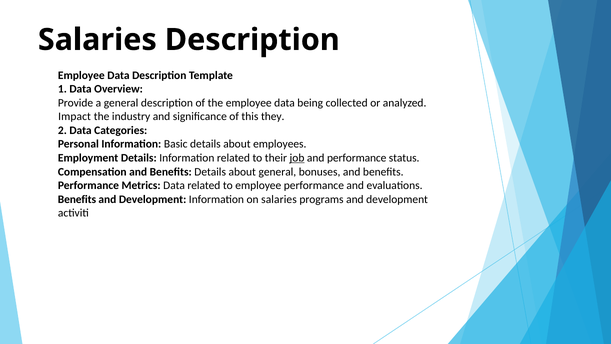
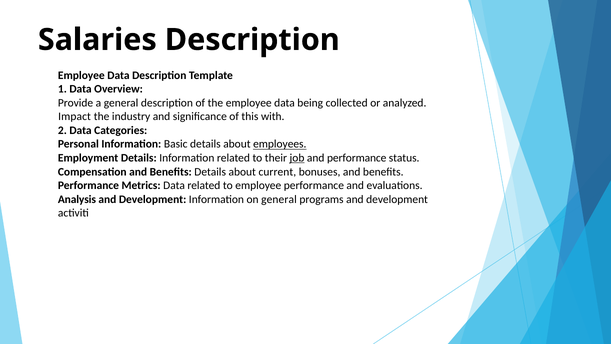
they: they -> with
employees underline: none -> present
about general: general -> current
Benefits at (77, 199): Benefits -> Analysis
on salaries: salaries -> general
